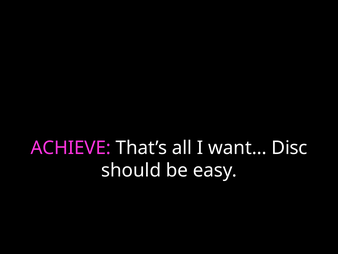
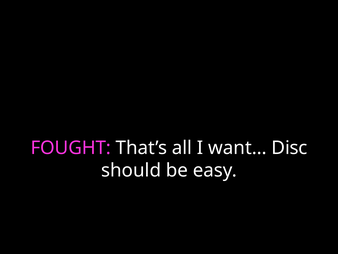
ACHIEVE: ACHIEVE -> FOUGHT
